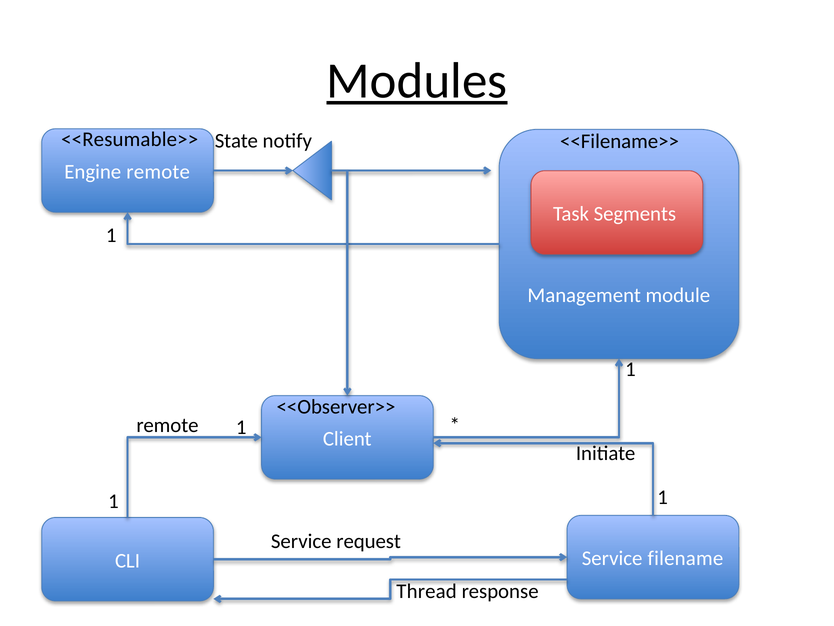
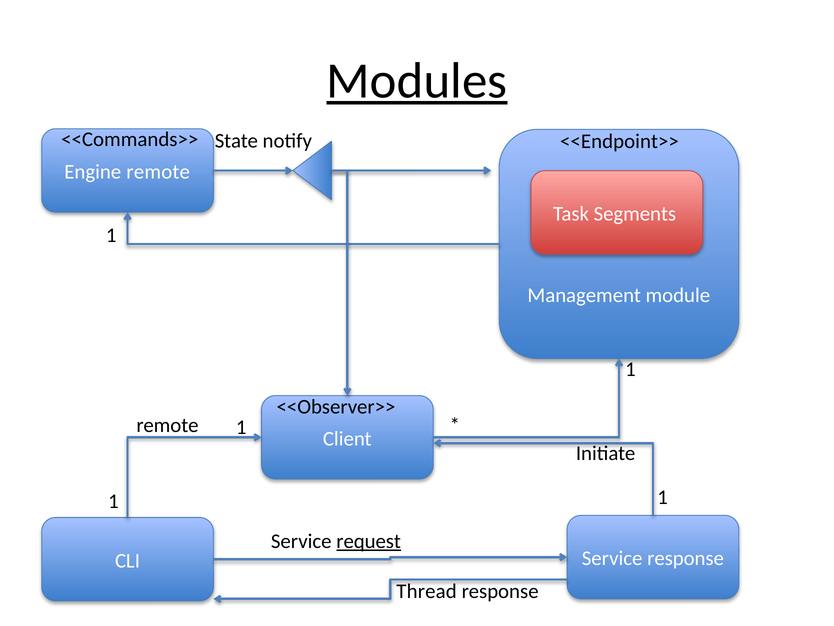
<<Resumable>>: <<Resumable>> -> <<Commands>>
<<Filename>>: <<Filename>> -> <<Endpoint>>
request underline: none -> present
Service filename: filename -> response
